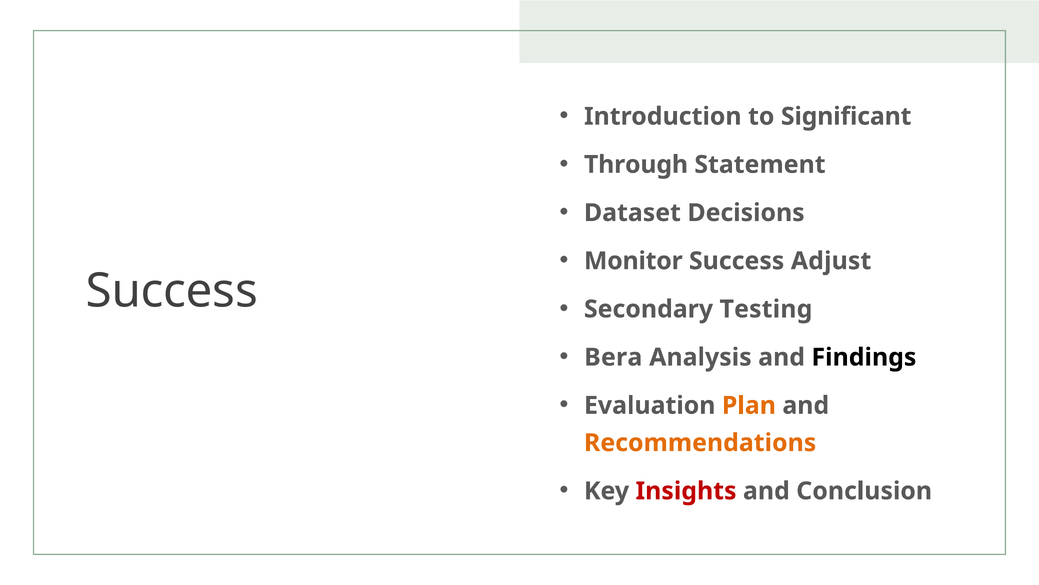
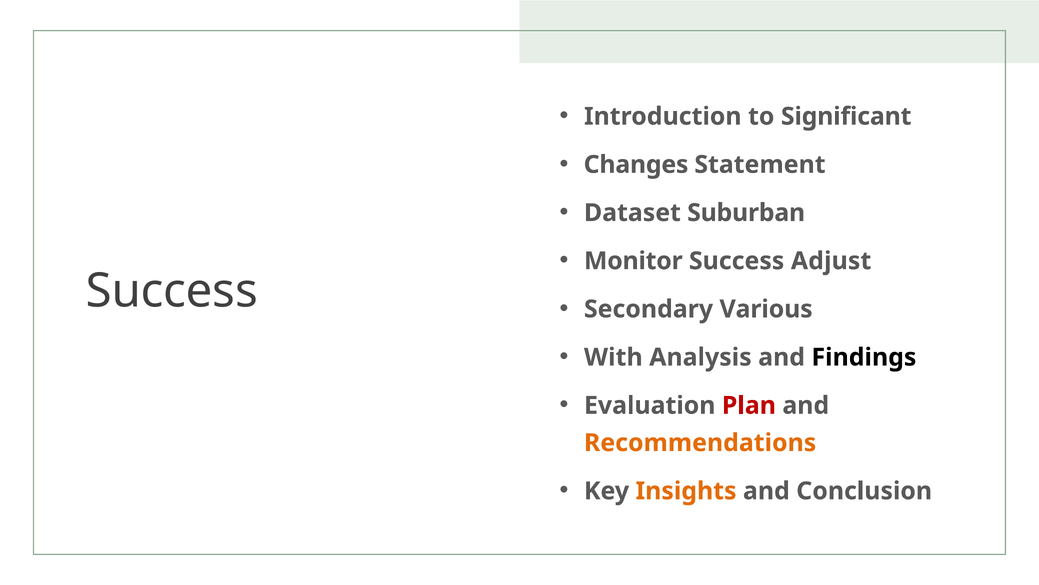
Through: Through -> Changes
Decisions: Decisions -> Suburban
Testing: Testing -> Various
Bera: Bera -> With
Plan colour: orange -> red
Insights colour: red -> orange
